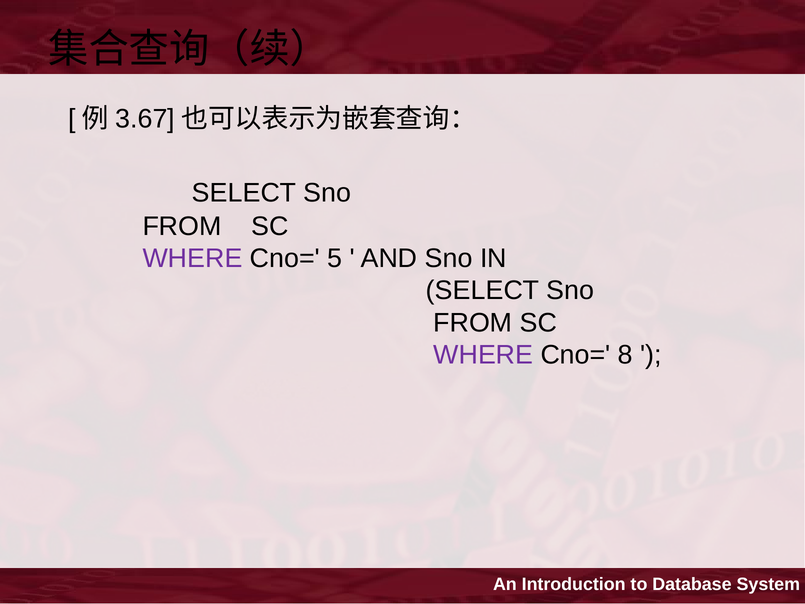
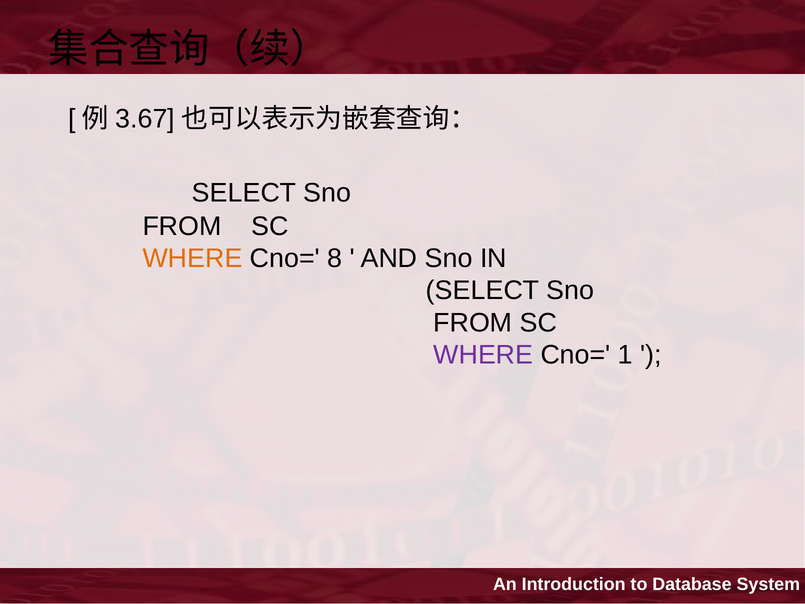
WHERE at (193, 258) colour: purple -> orange
5: 5 -> 8
8: 8 -> 1
